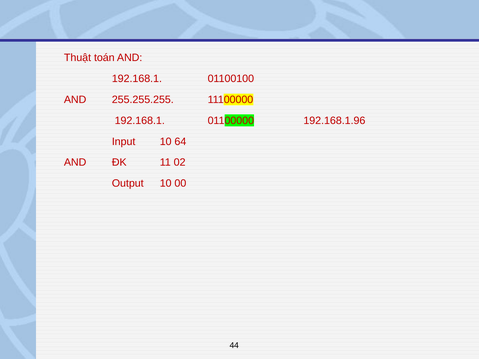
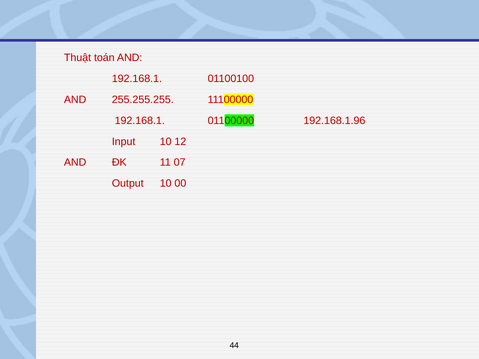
64: 64 -> 12
02: 02 -> 07
